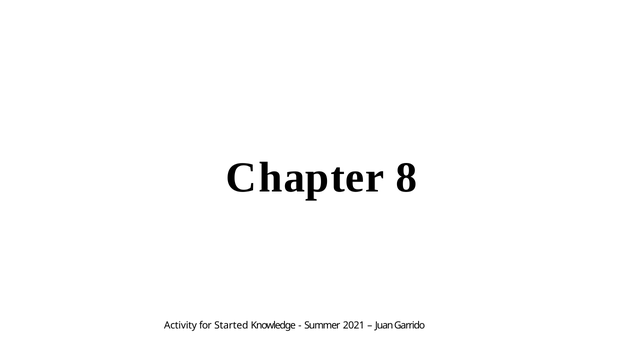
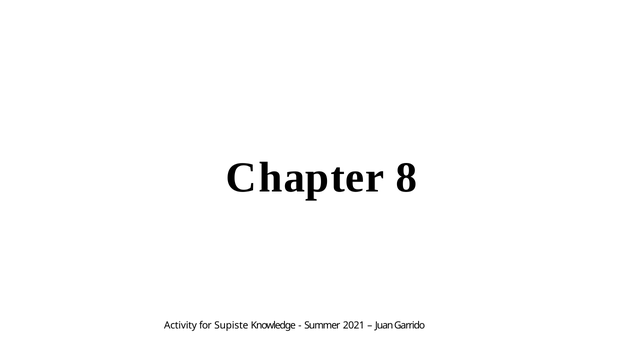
Started: Started -> Supiste
